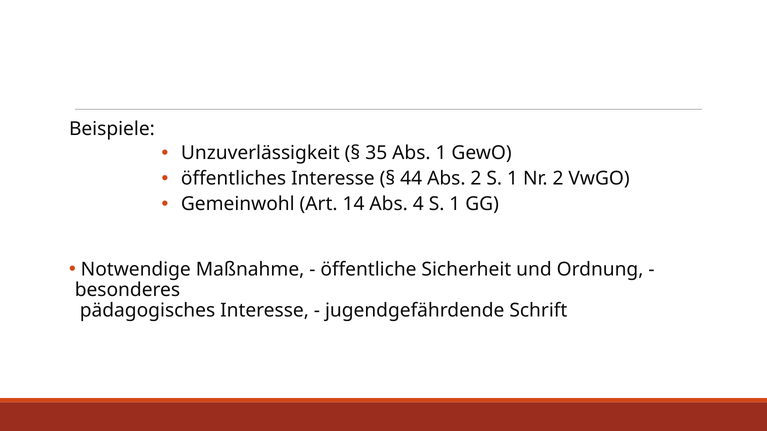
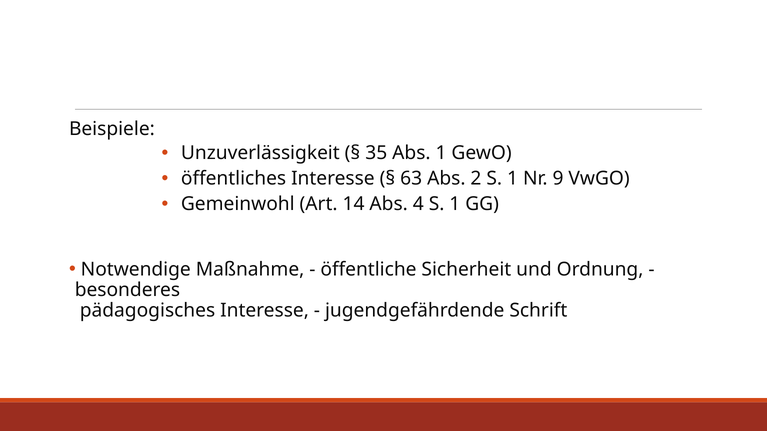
44: 44 -> 63
Nr 2: 2 -> 9
